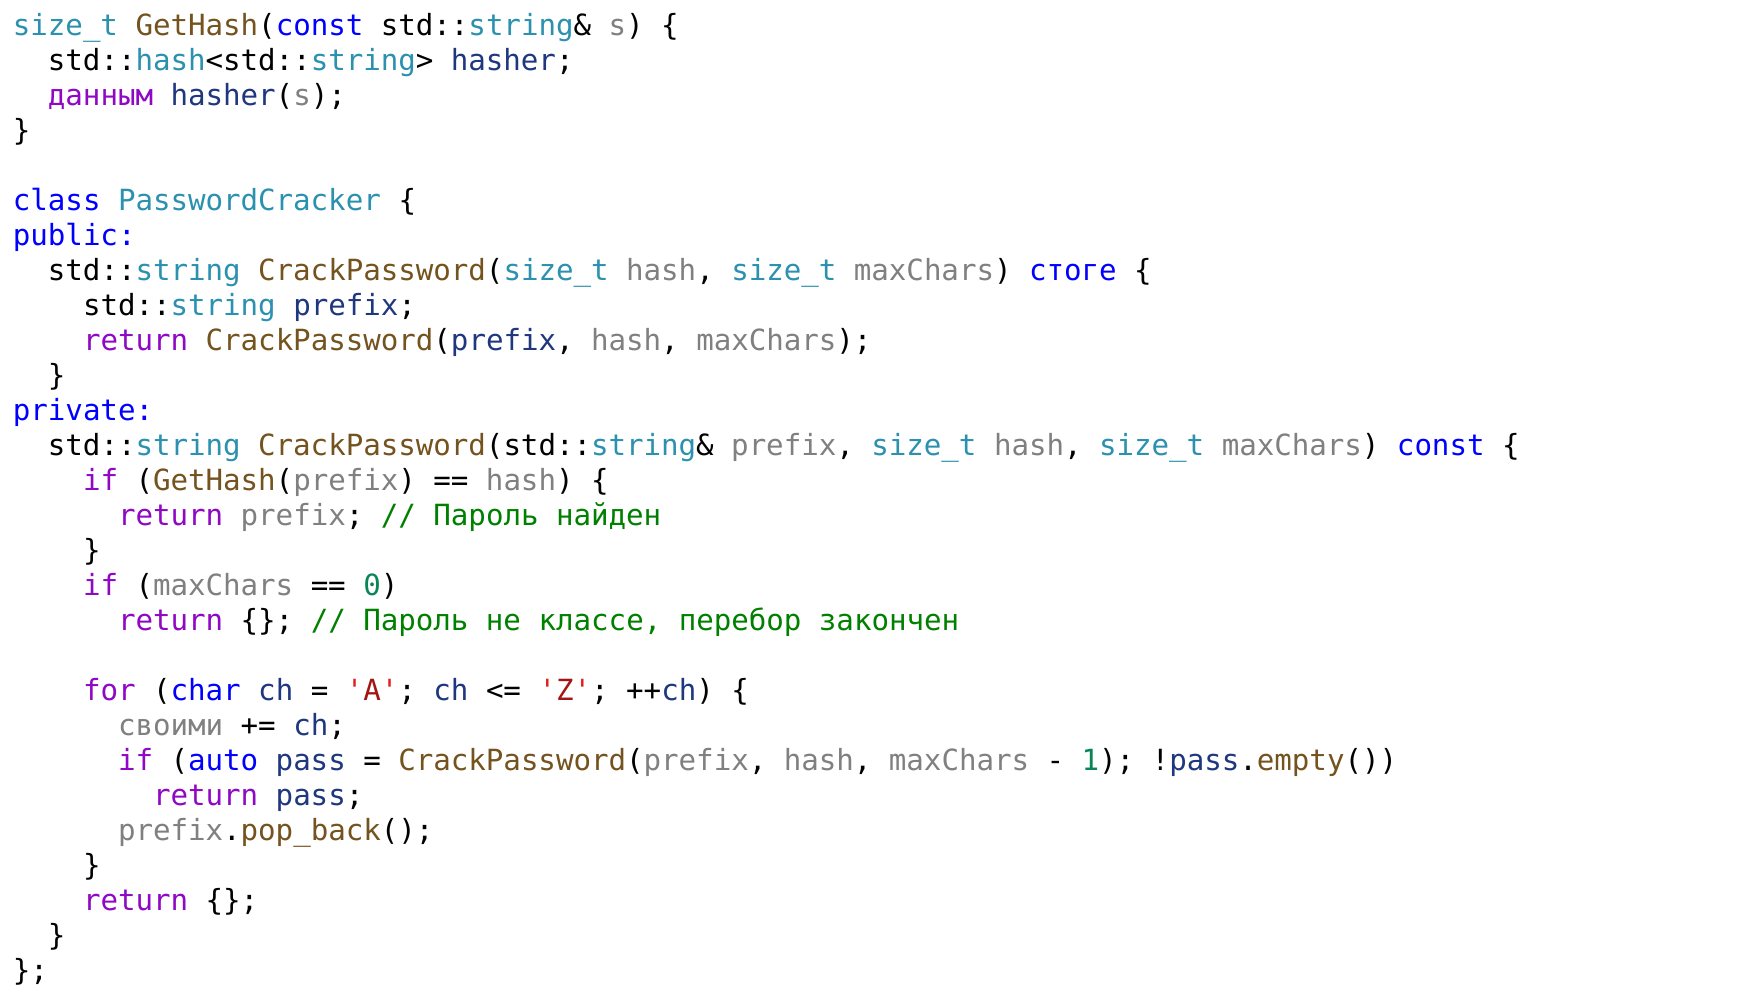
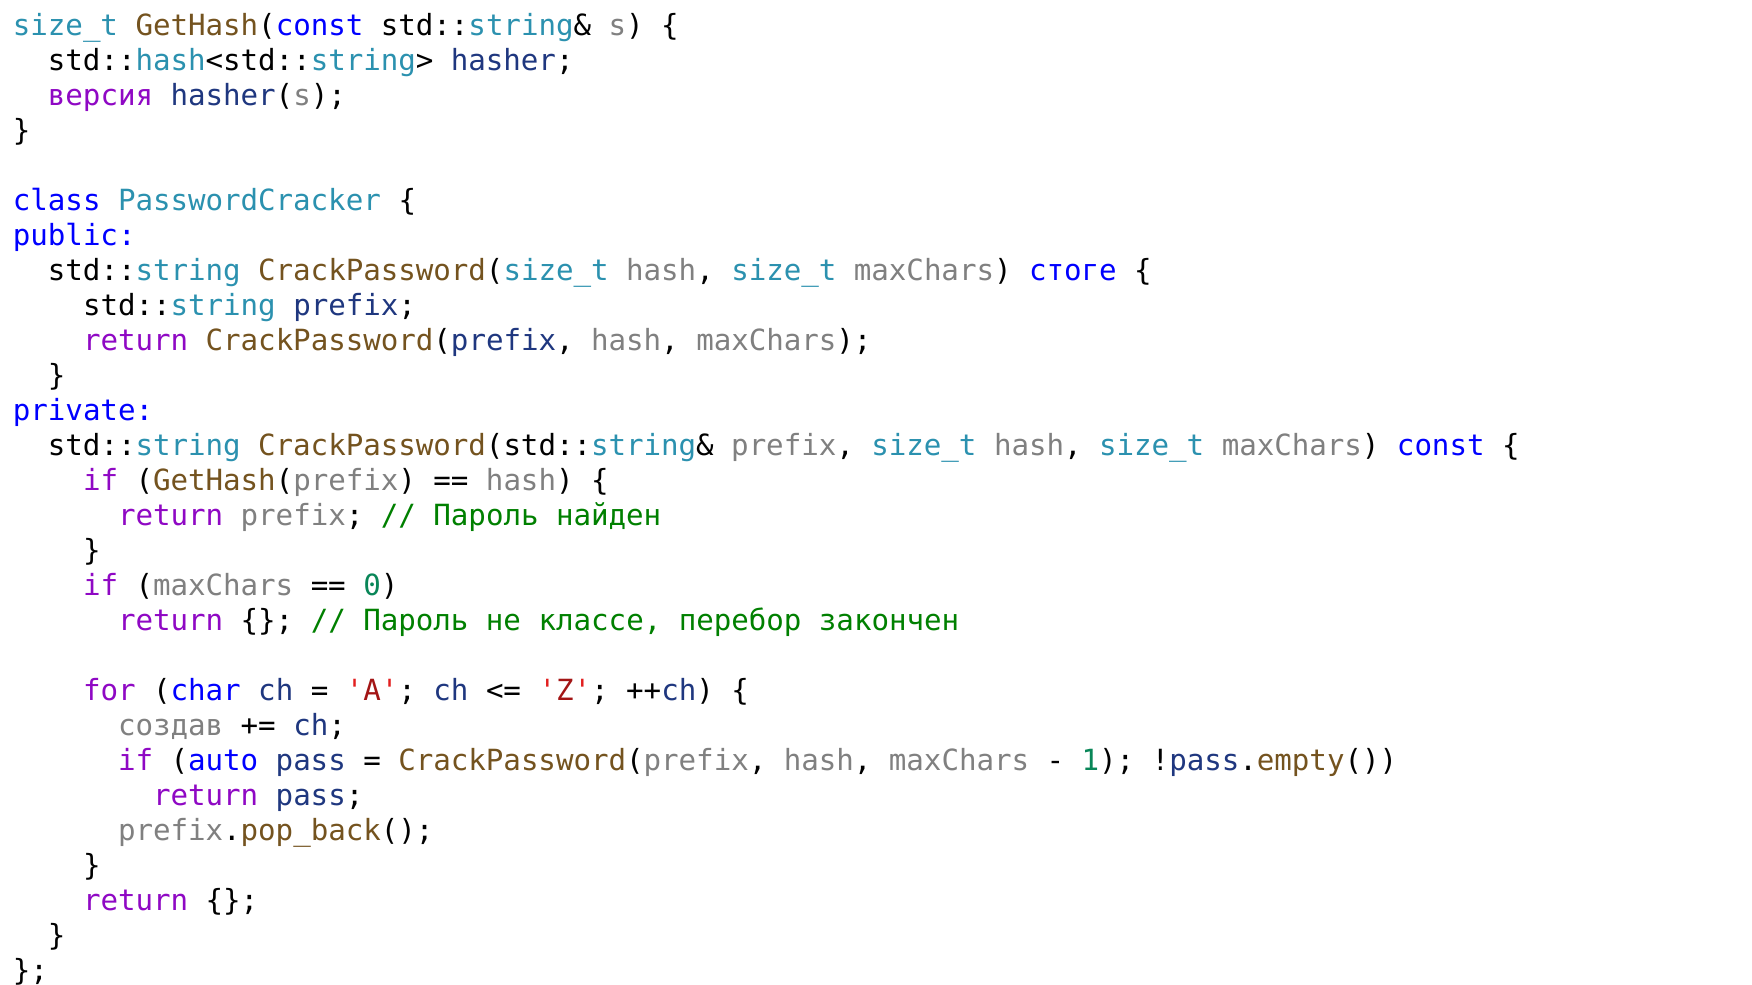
данным: данным -> версия
своими: своими -> создав
